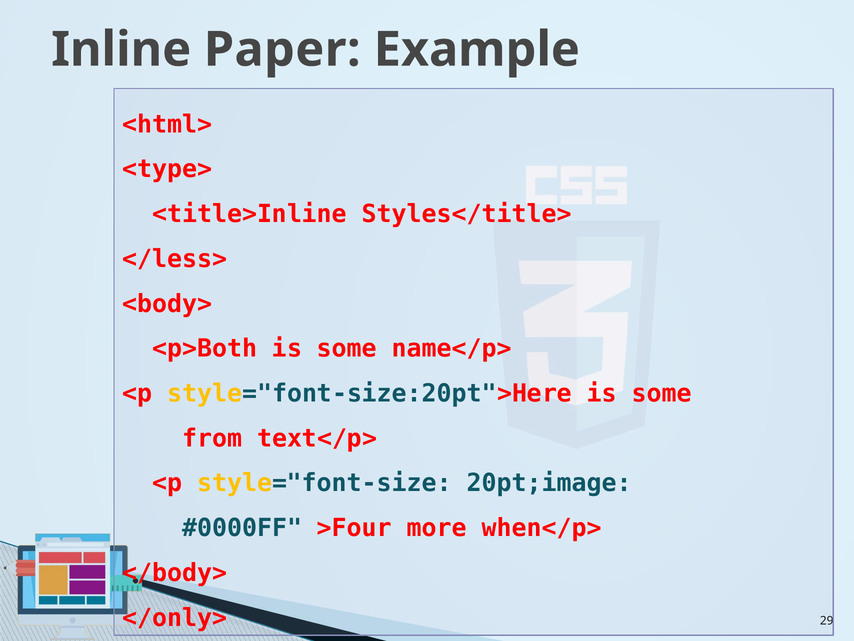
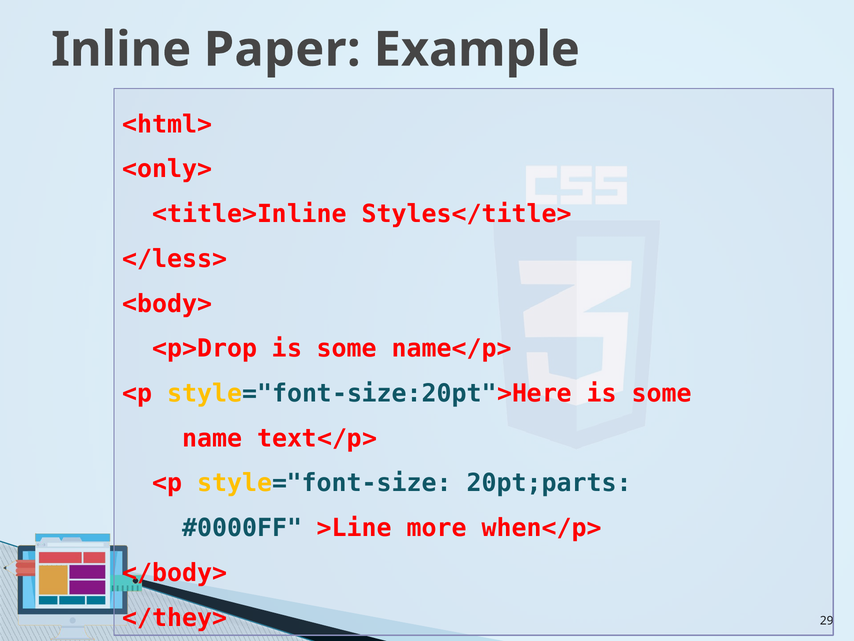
<type>: <type> -> <only>
<p>Both: <p>Both -> <p>Drop
from: from -> name
20pt;image: 20pt;image -> 20pt;parts
>Four: >Four -> >Line
</only>: </only> -> </they>
